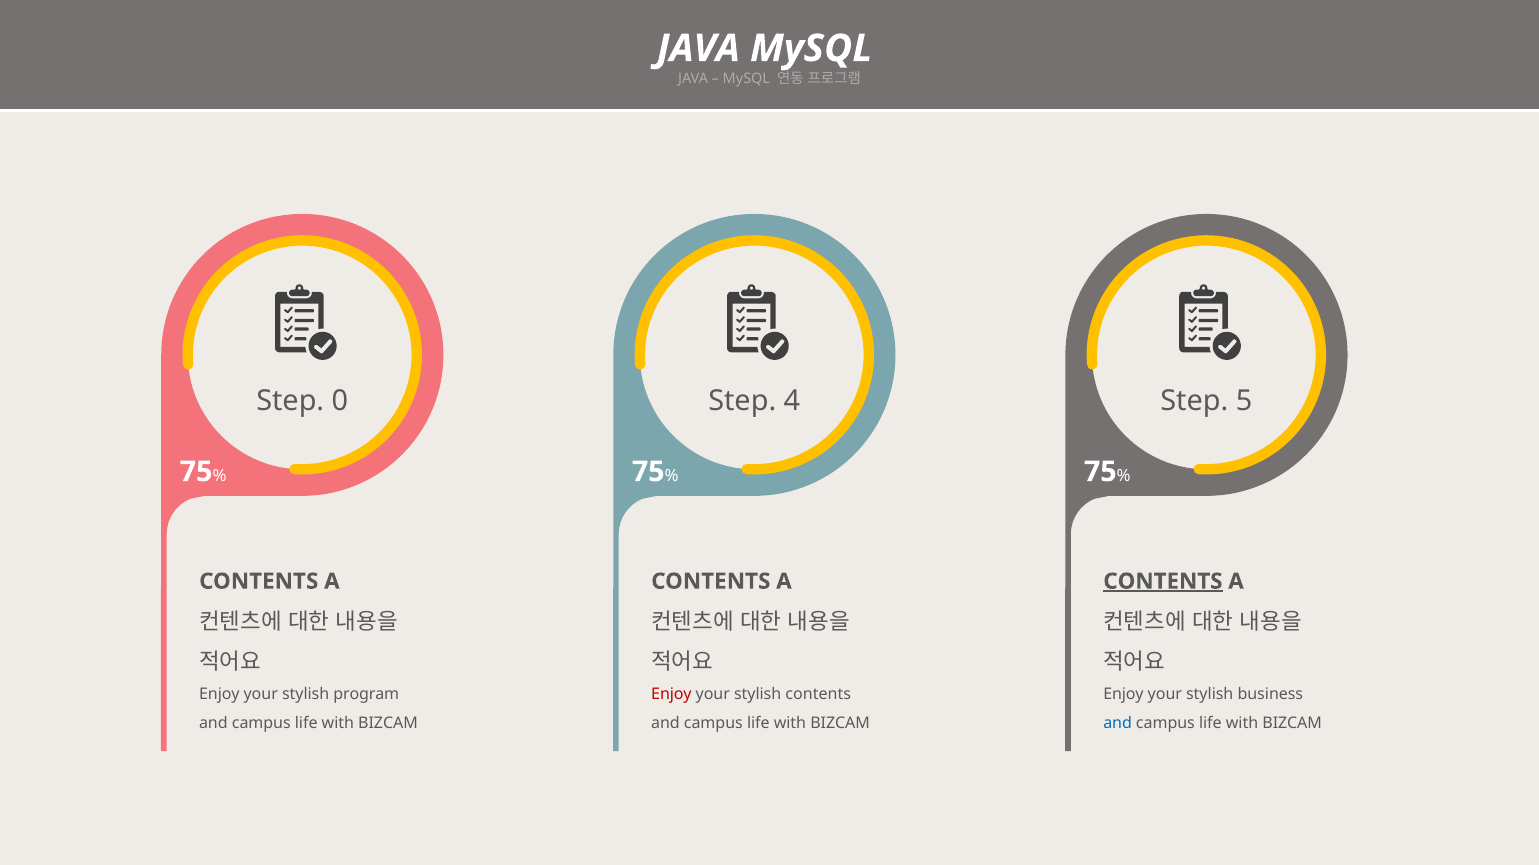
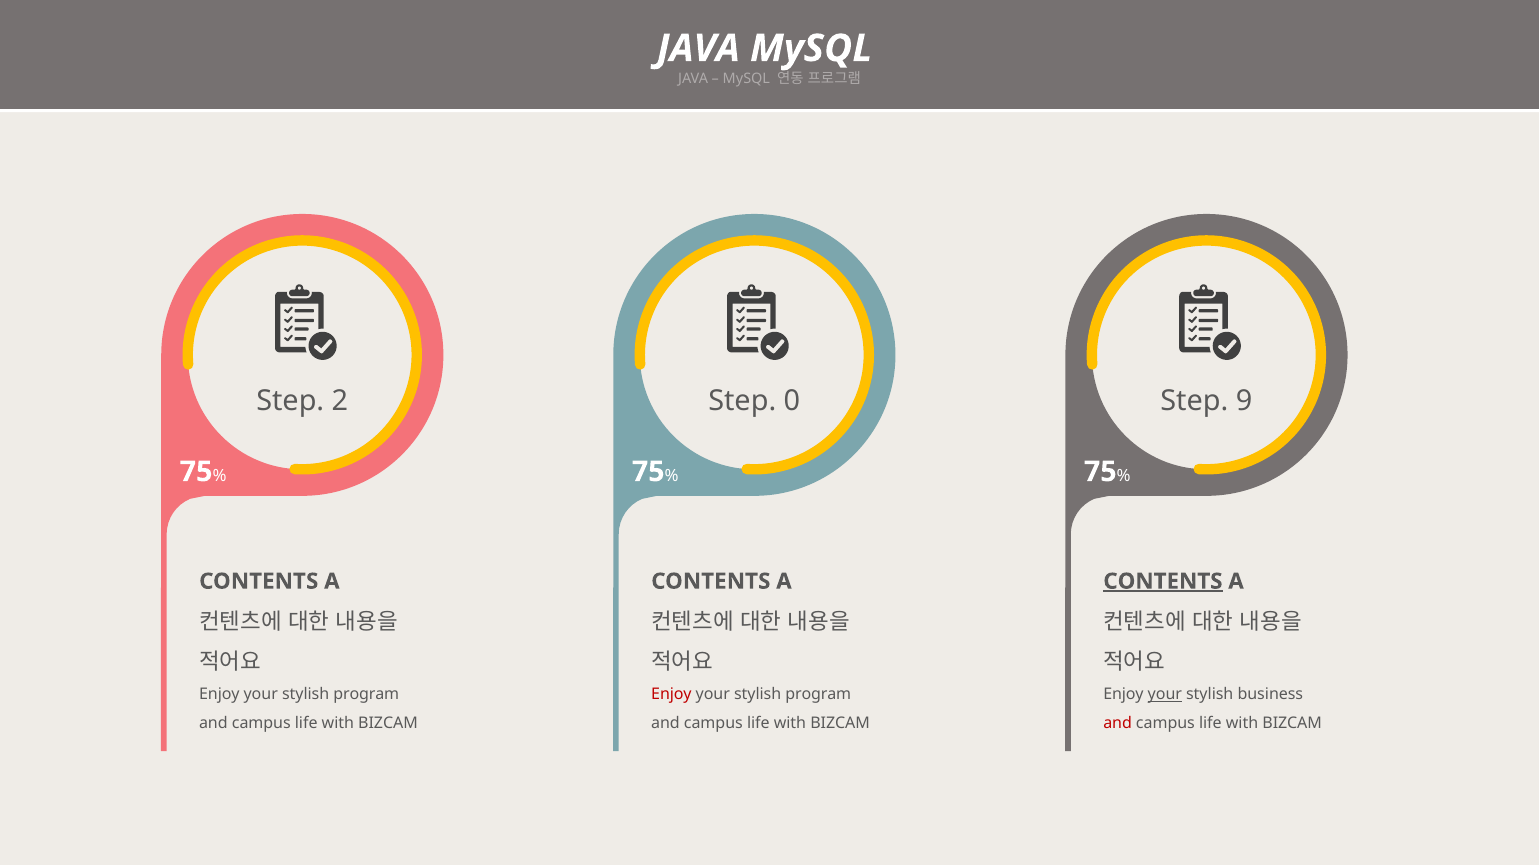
0: 0 -> 2
4: 4 -> 0
5: 5 -> 9
contents at (818, 695): contents -> program
your at (1165, 695) underline: none -> present
and at (1118, 724) colour: blue -> red
